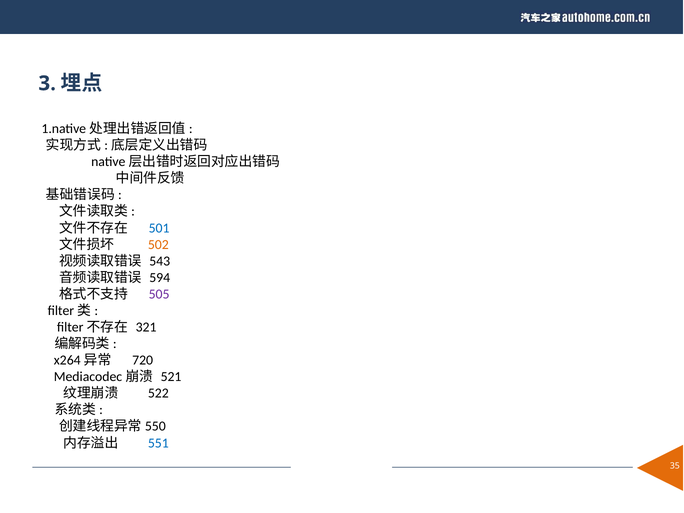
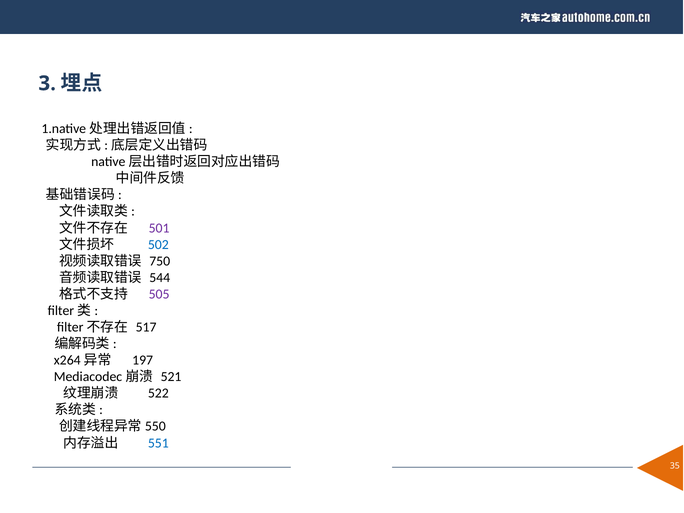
501 colour: blue -> purple
502 colour: orange -> blue
543: 543 -> 750
594: 594 -> 544
321: 321 -> 517
720: 720 -> 197
